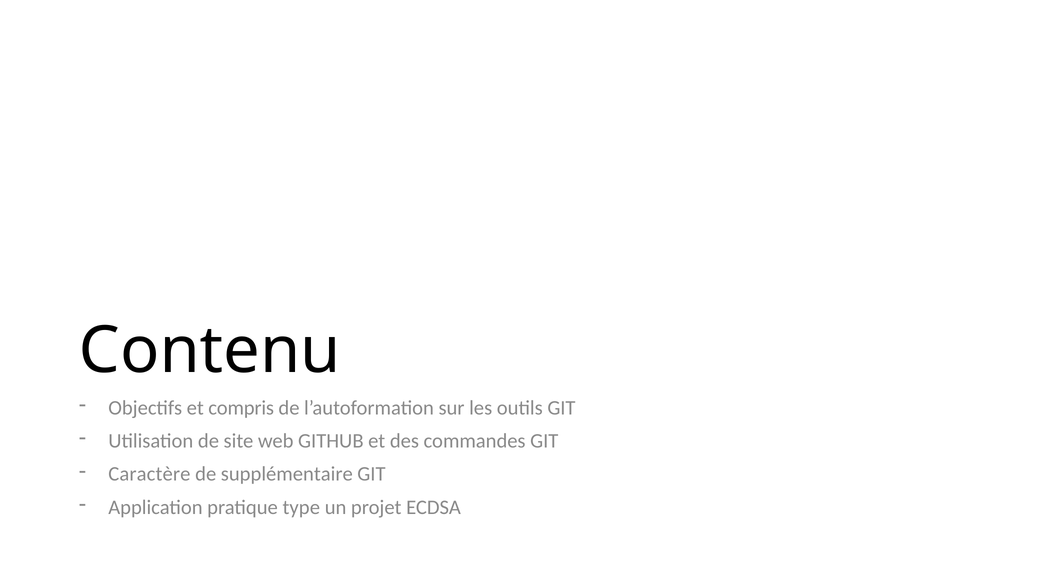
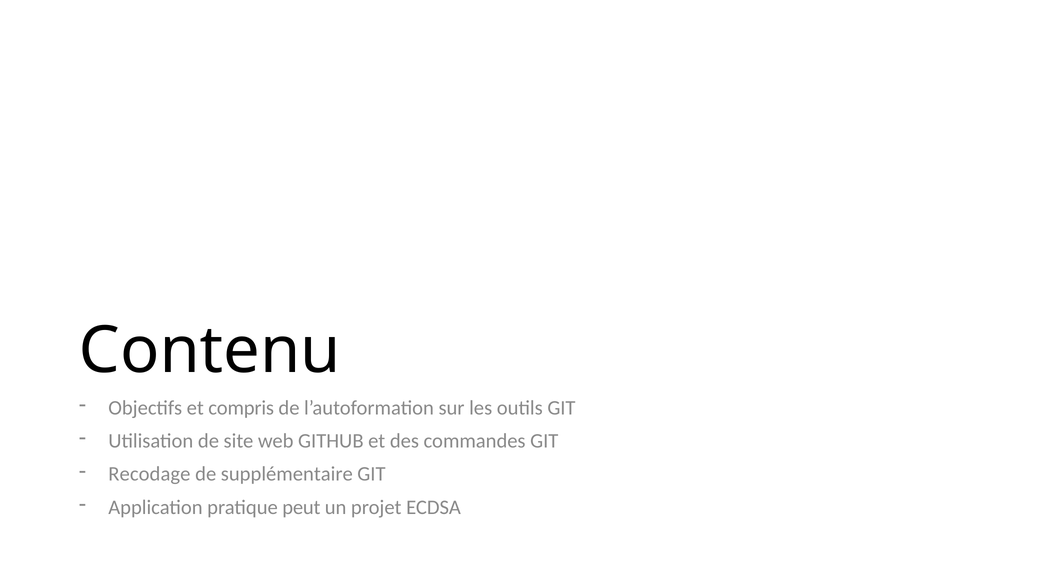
Caractère: Caractère -> Recodage
type: type -> peut
